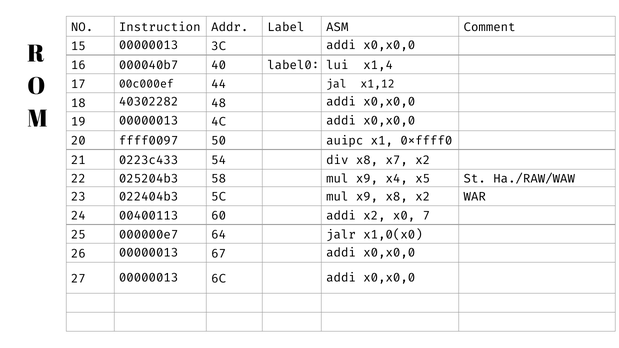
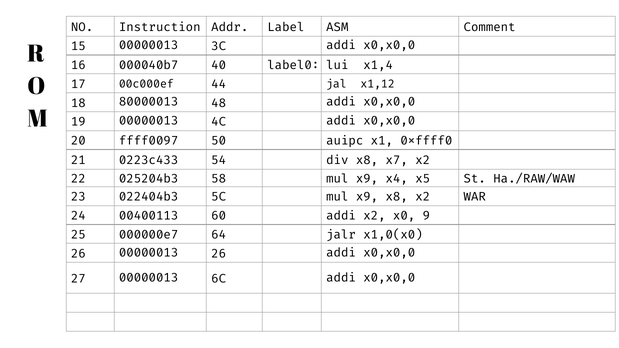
40302282: 40302282 -> 80000013
7: 7 -> 9
00000013 67: 67 -> 26
